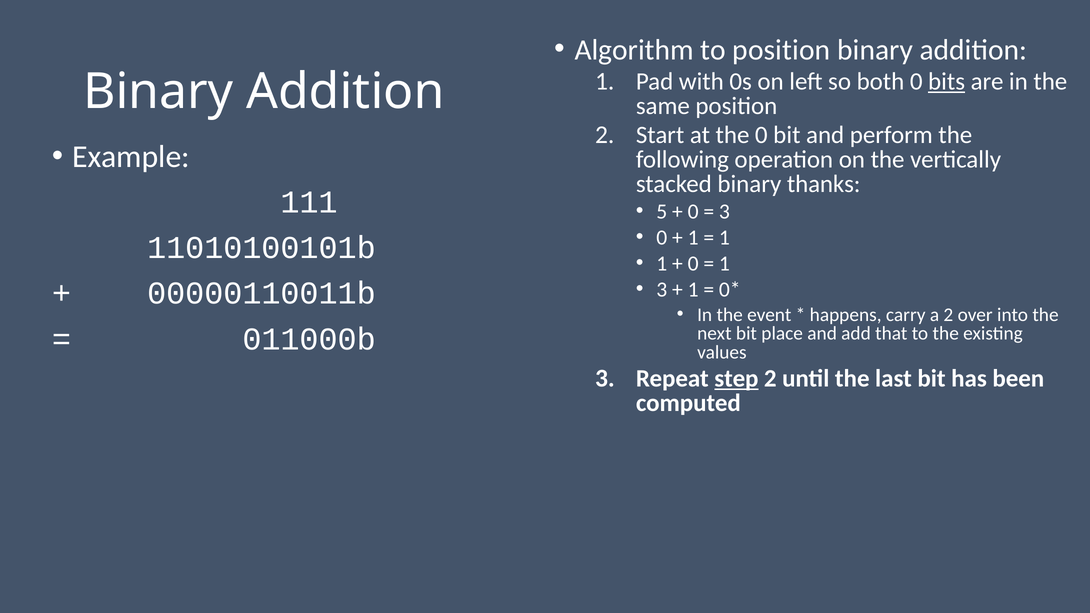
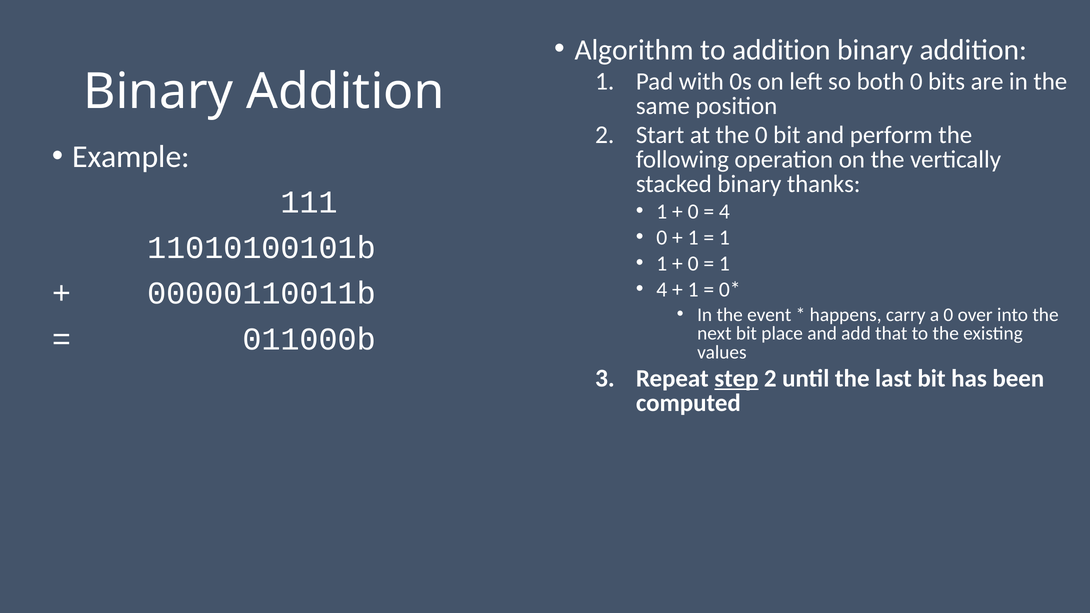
to position: position -> addition
bits underline: present -> none
5 at (662, 212): 5 -> 1
3 at (724, 212): 3 -> 4
3 at (662, 290): 3 -> 4
a 2: 2 -> 0
